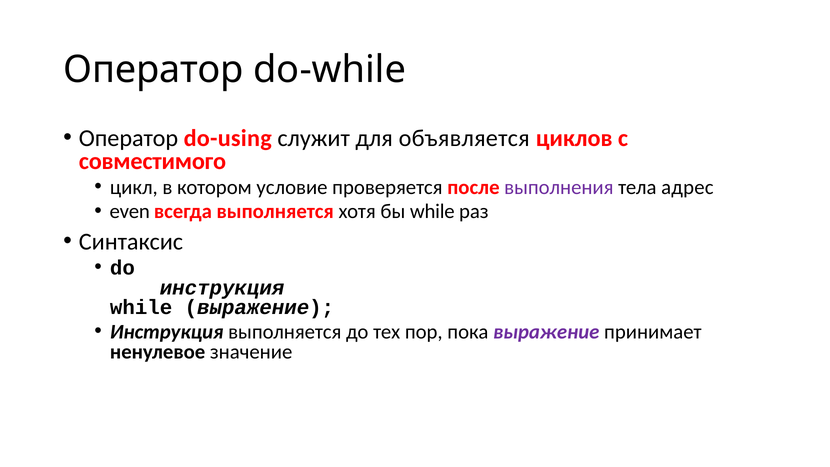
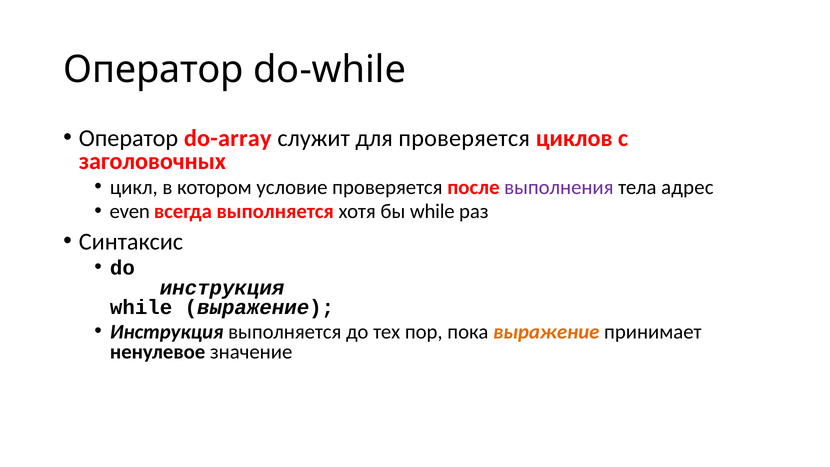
do-using: do-using -> do-array
для объявляется: объявляется -> проверяется
совместимого: совместимого -> заголовочных
выражение at (546, 332) colour: purple -> orange
